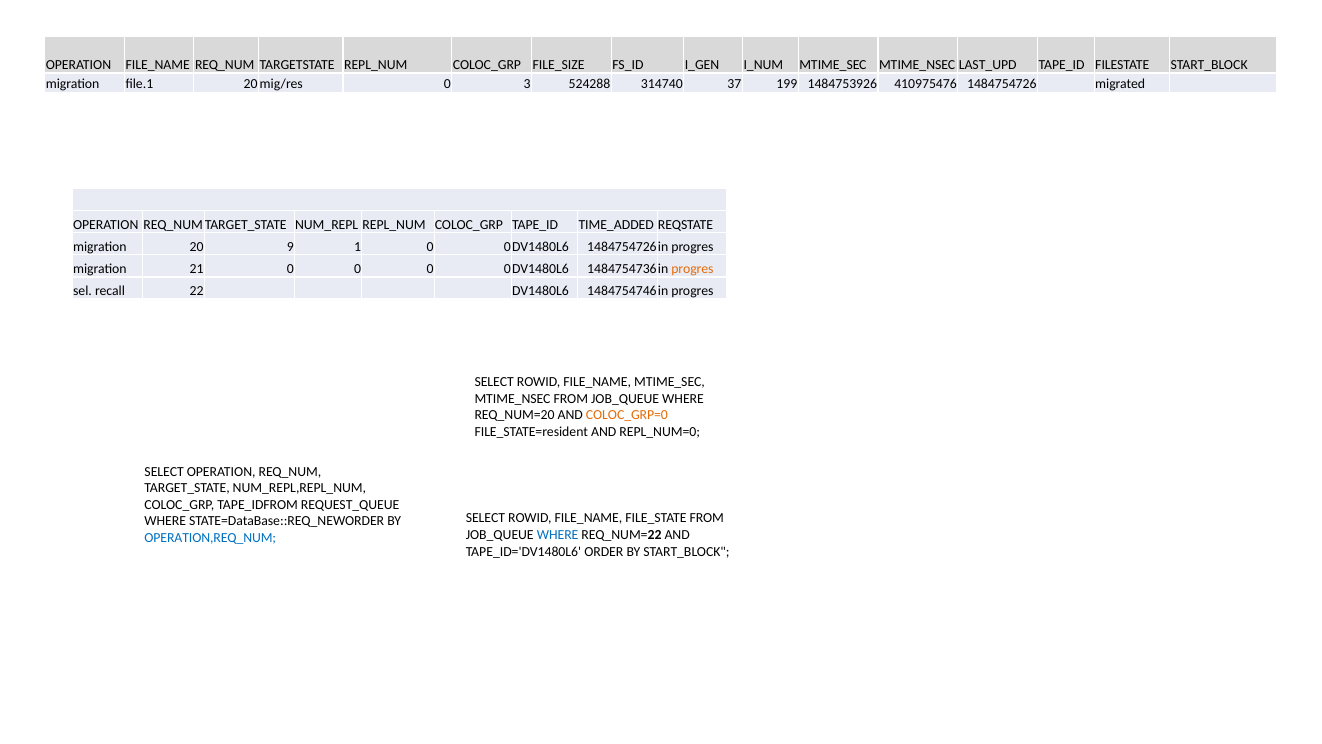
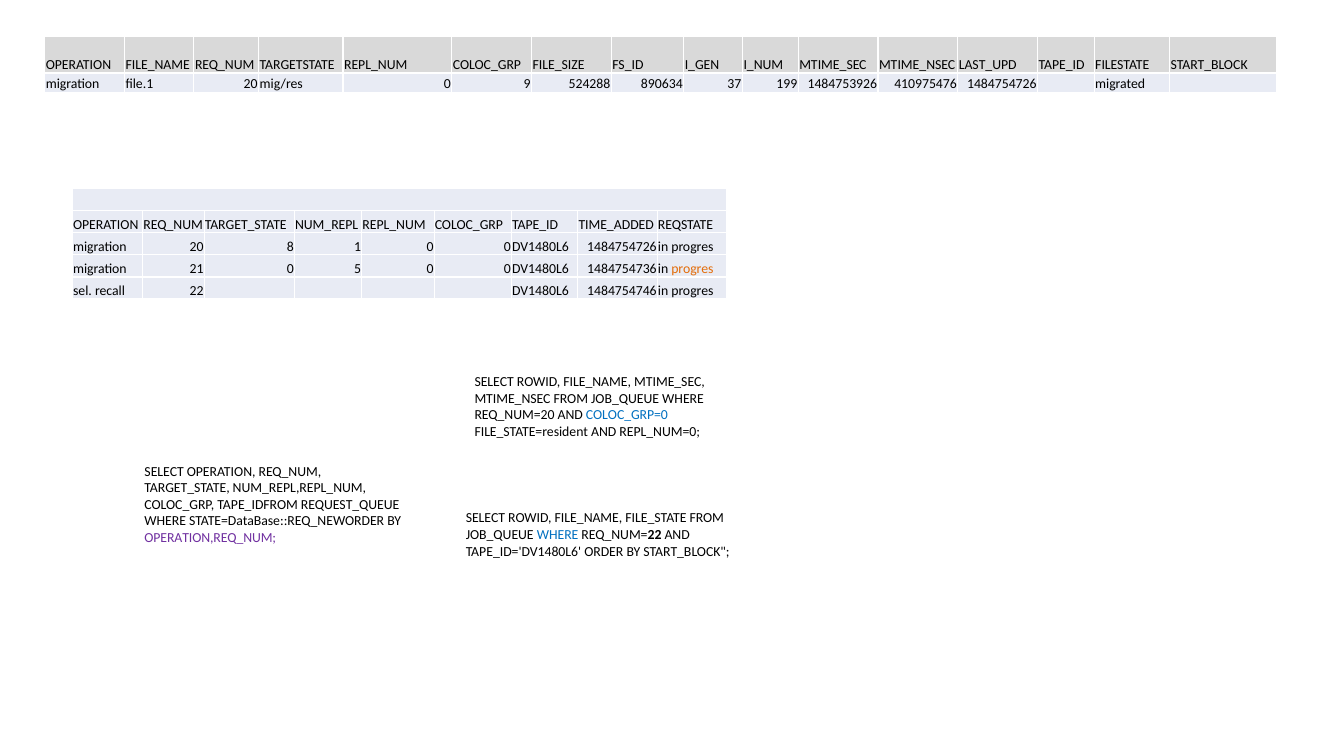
3: 3 -> 9
314740: 314740 -> 890634
9: 9 -> 8
21 0 0: 0 -> 5
COLOC_GRP=0 colour: orange -> blue
OPERATION,REQ_NUM colour: blue -> purple
